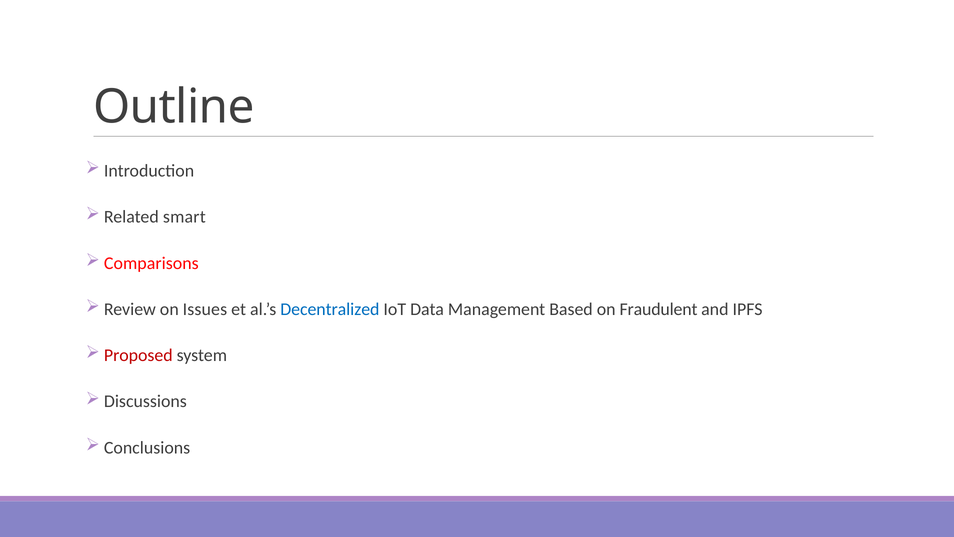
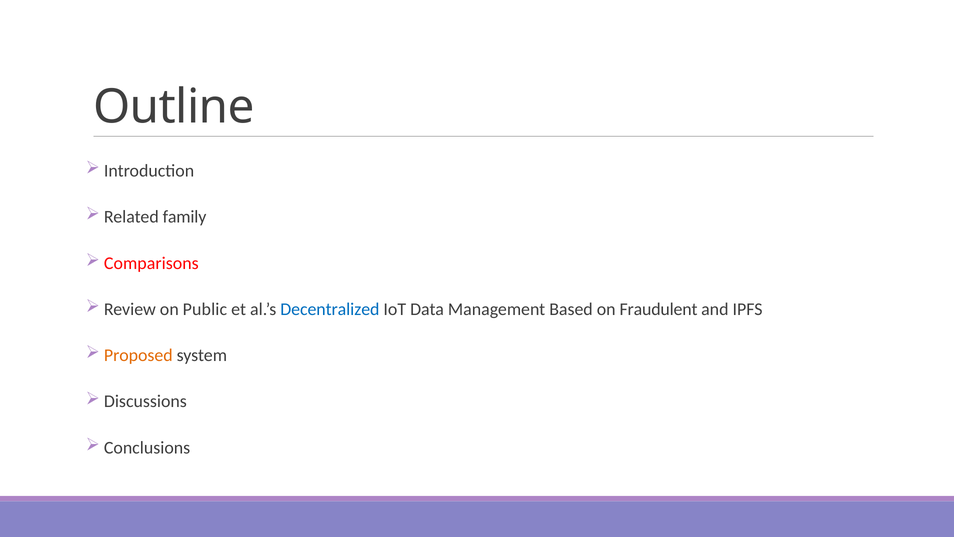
smart: smart -> family
Issues: Issues -> Public
Proposed colour: red -> orange
